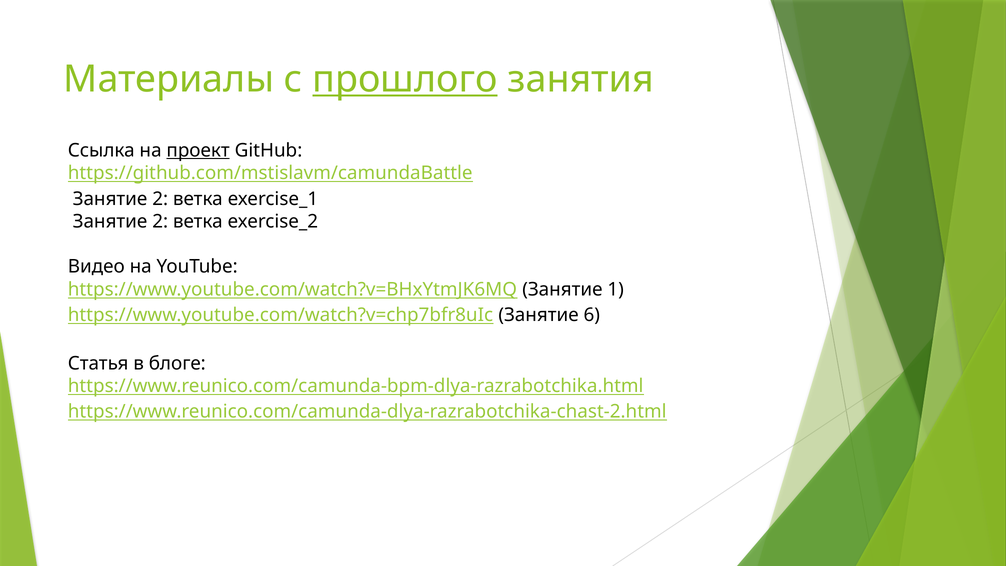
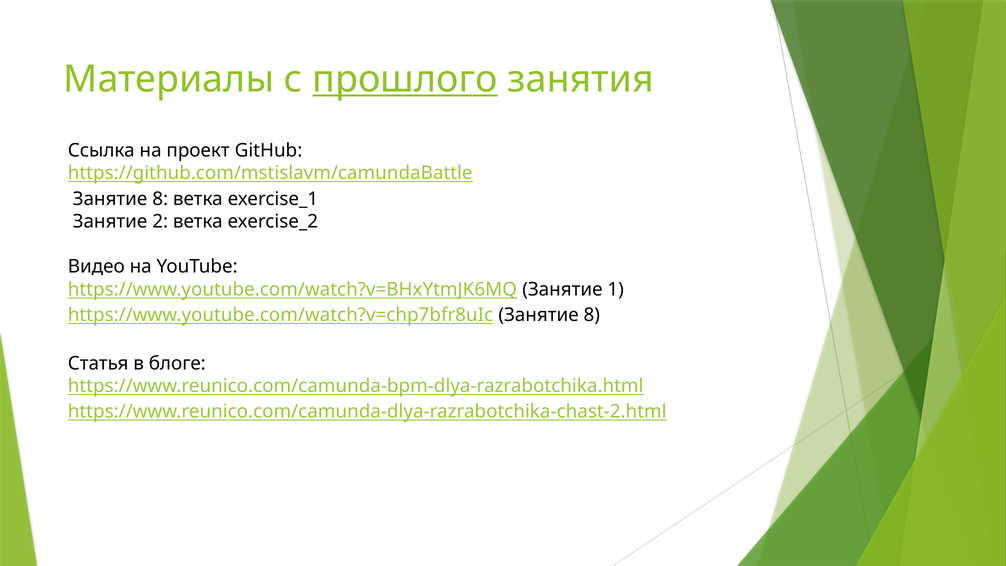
проект underline: present -> none
2 at (160, 199): 2 -> 8
https://www.youtube.com/watch?v=chp7bfr8uIc Занятие 6: 6 -> 8
